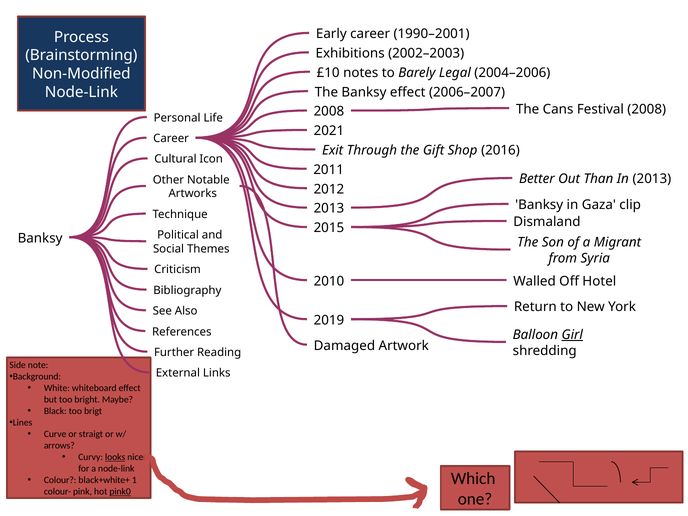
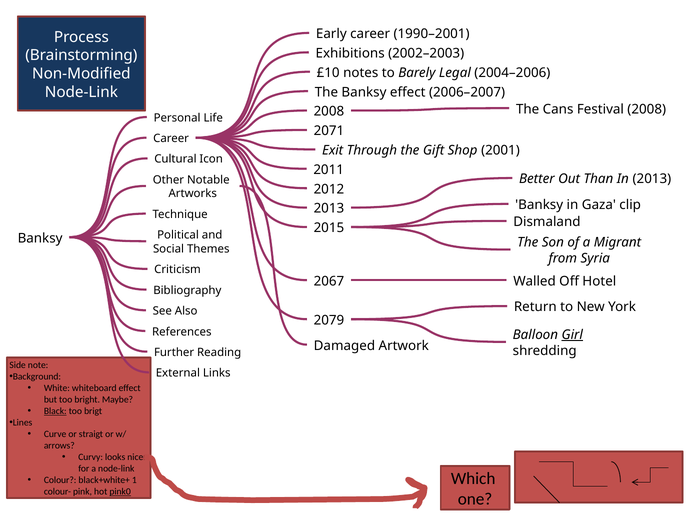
2021: 2021 -> 2071
2016: 2016 -> 2001
2010: 2010 -> 2067
2019: 2019 -> 2079
Black underline: none -> present
looks underline: present -> none
